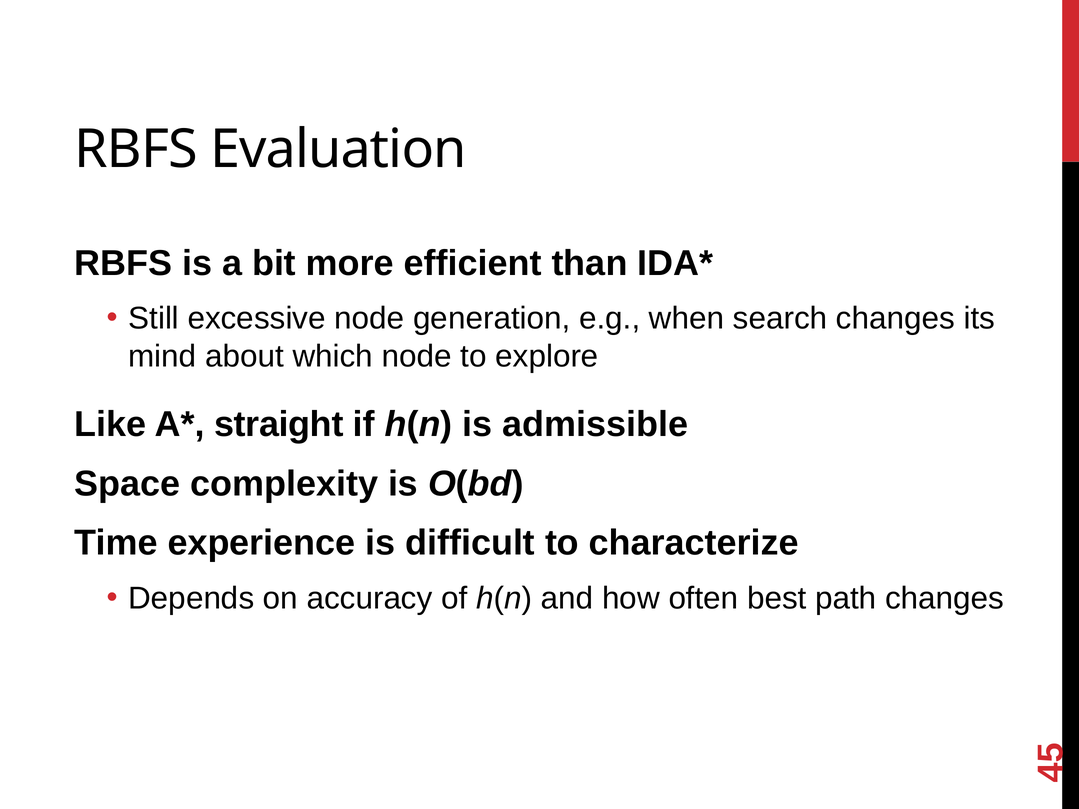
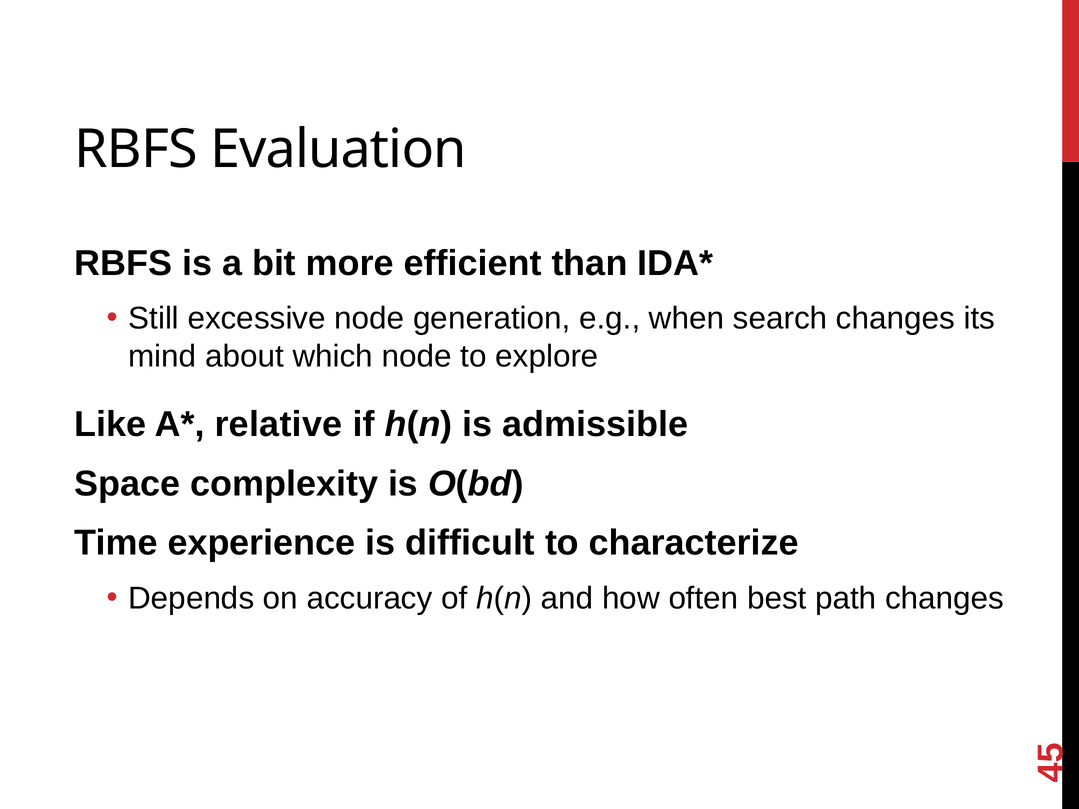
straight: straight -> relative
